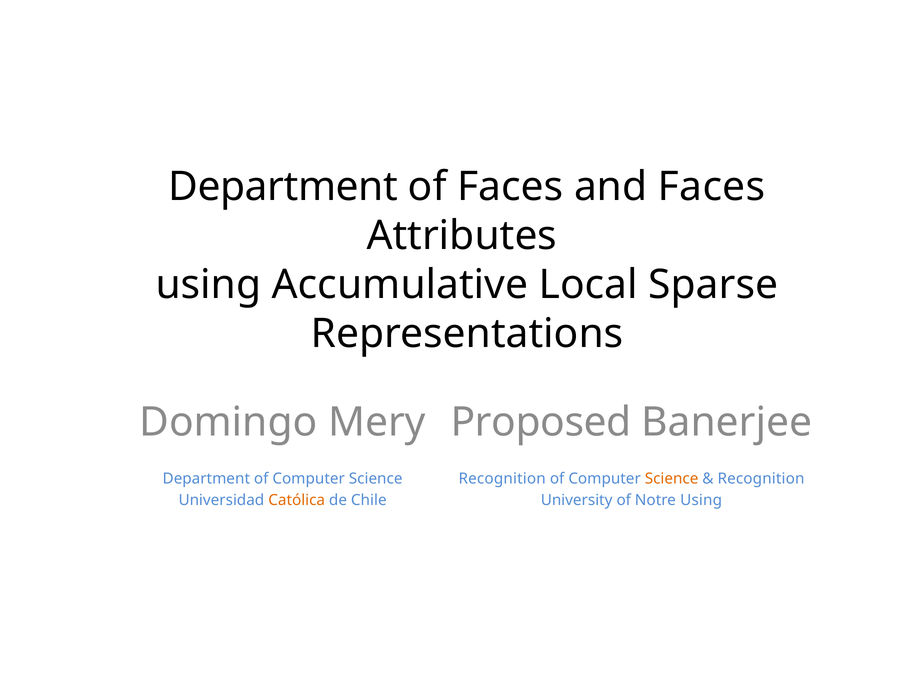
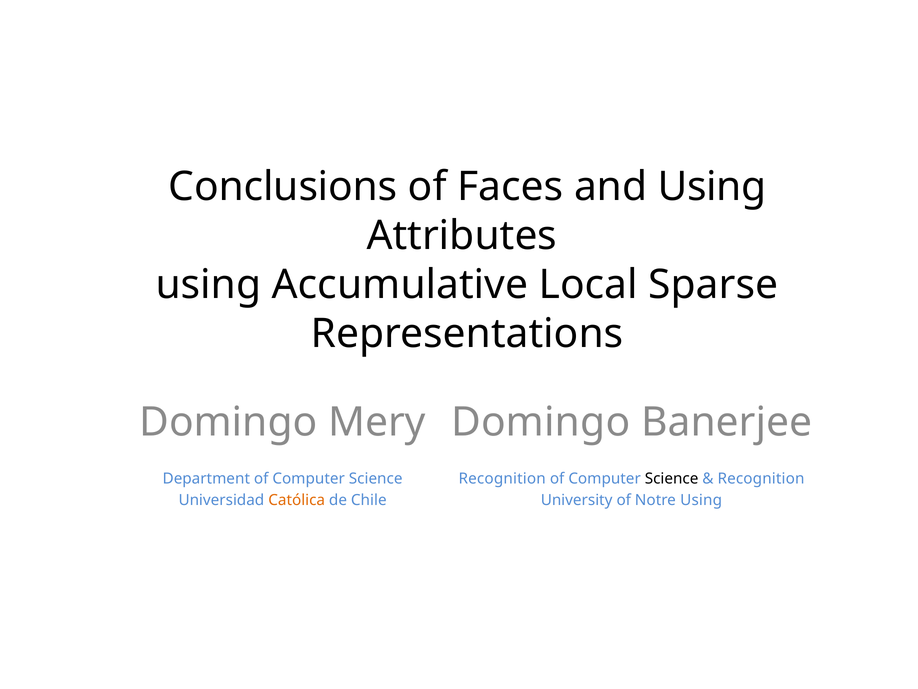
Department at (283, 186): Department -> Conclusions
and Faces: Faces -> Using
Proposed at (541, 422): Proposed -> Domingo
Science at (672, 478) colour: orange -> black
